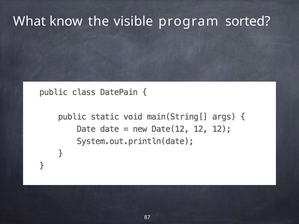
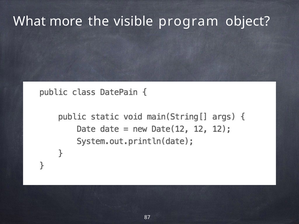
know: know -> more
sorted: sorted -> object
